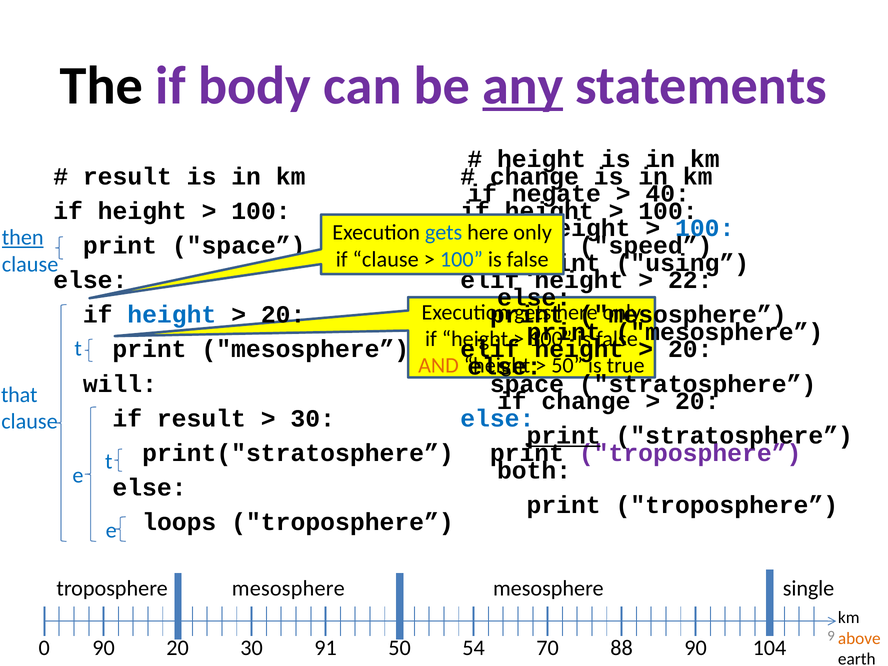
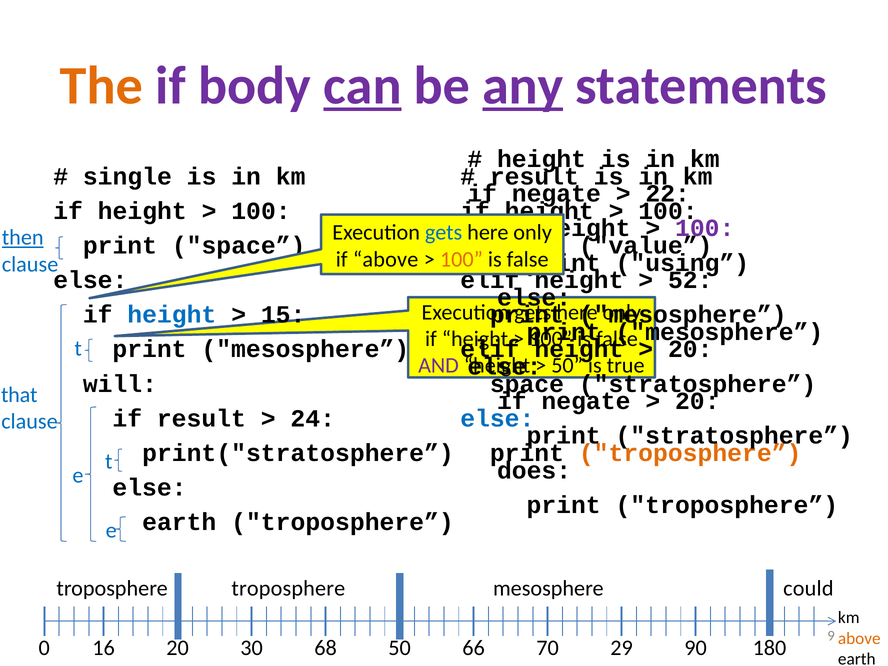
The colour: black -> orange
can underline: none -> present
result at (127, 176): result -> single
change at (534, 176): change -> result
40: 40 -> 22
100 at (705, 228) colour: blue -> purple
speed: speed -> value
if clause: clause -> above
100 at (461, 259) colour: blue -> orange
22: 22 -> 52
20 at (283, 315): 20 -> 15
AND colour: orange -> purple
change at (586, 401): change -> negate
30 at (313, 418): 30 -> 24
print at (564, 436) underline: present -> none
troposphere at (690, 453) colour: purple -> orange
both: both -> does
loops at (179, 522): loops -> earth
troposphere mesosphere: mesosphere -> troposphere
single: single -> could
0 90: 90 -> 16
91: 91 -> 68
54: 54 -> 66
88: 88 -> 29
104: 104 -> 180
